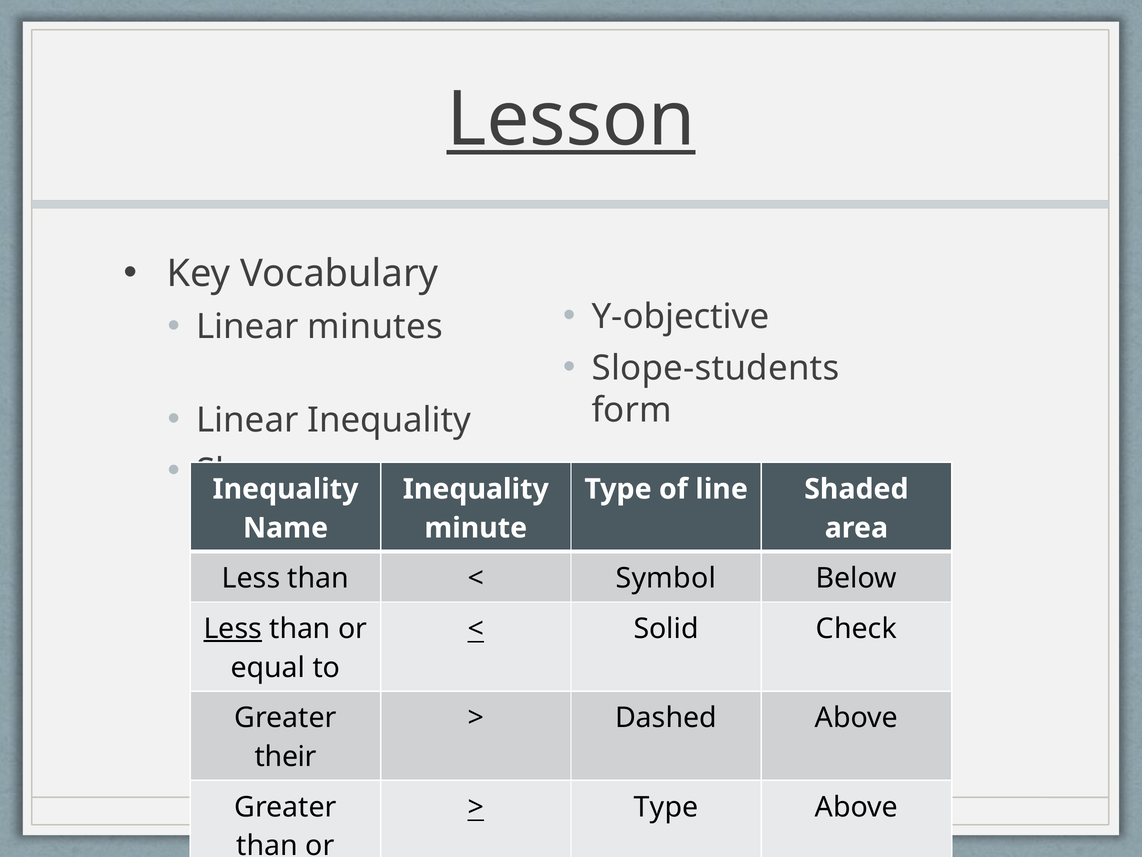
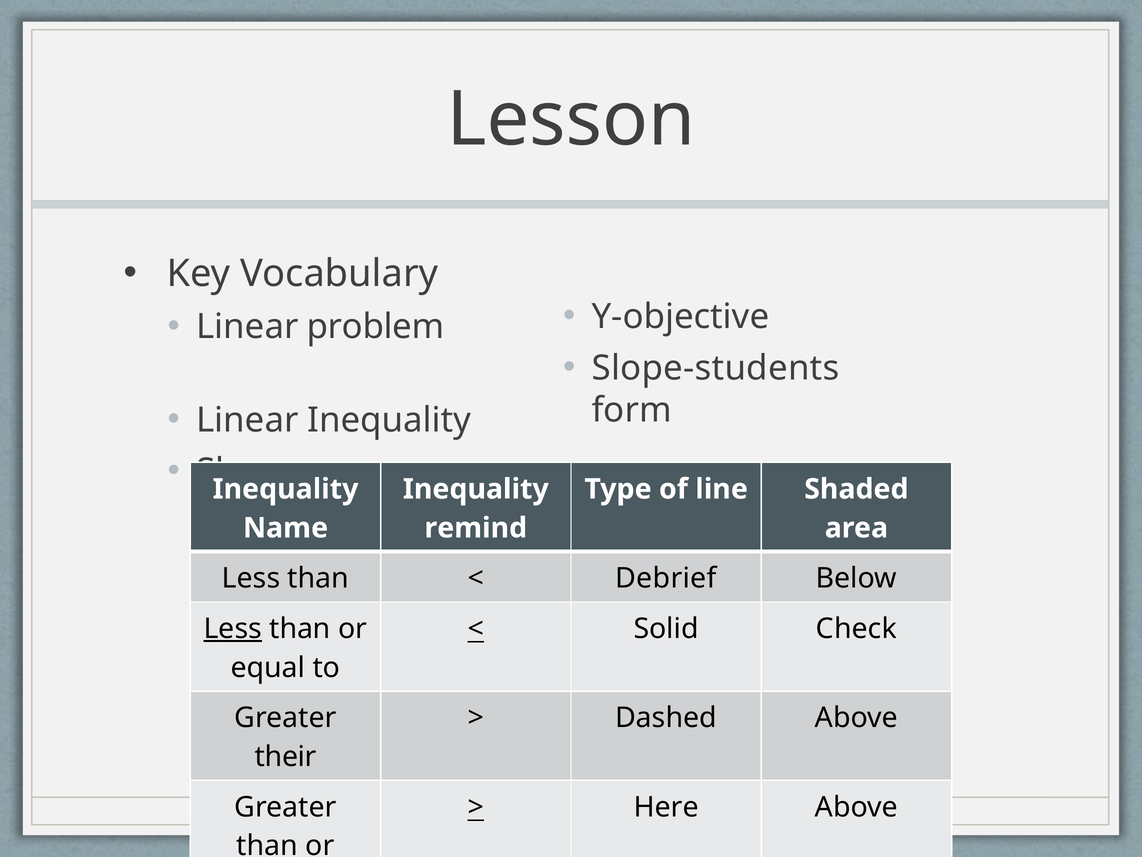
Lesson underline: present -> none
minutes: minutes -> problem
minute: minute -> remind
Symbol: Symbol -> Debrief
Type at (666, 807): Type -> Here
